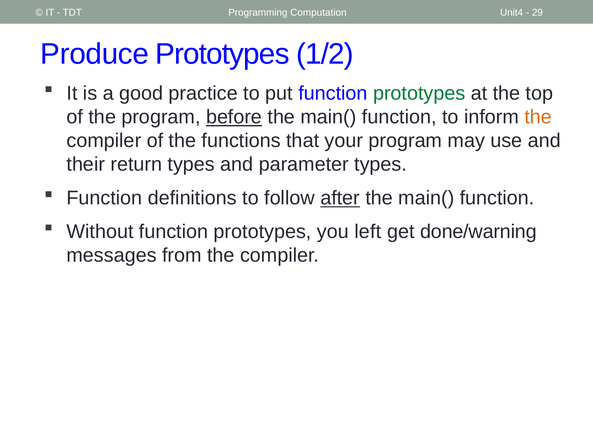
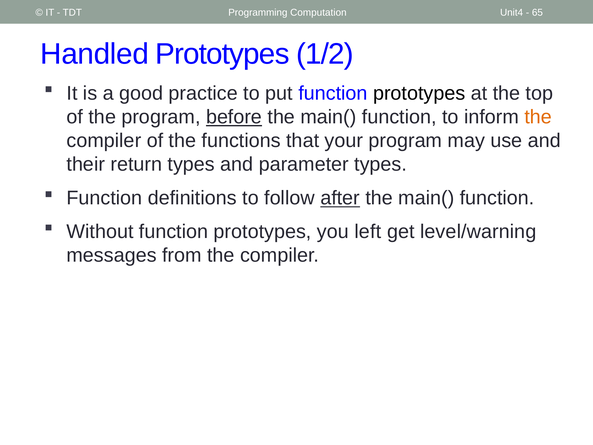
29: 29 -> 65
Produce: Produce -> Handled
prototypes at (419, 93) colour: green -> black
done/warning: done/warning -> level/warning
